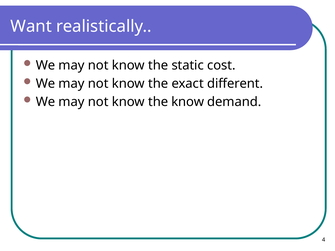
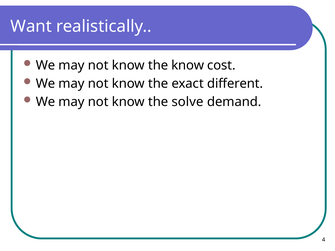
the static: static -> know
the know: know -> solve
